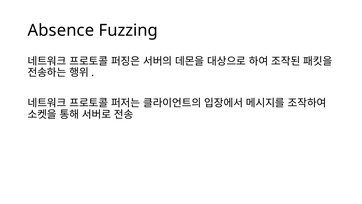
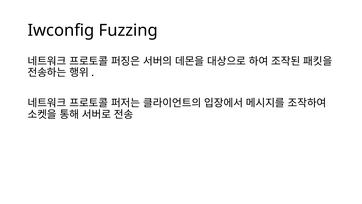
Absence: Absence -> Iwconfig
